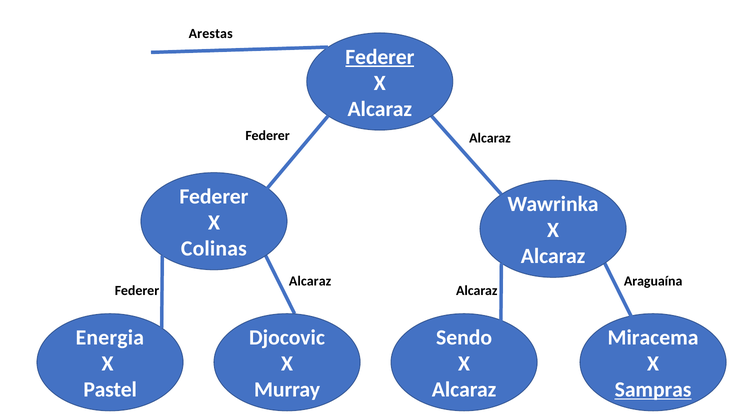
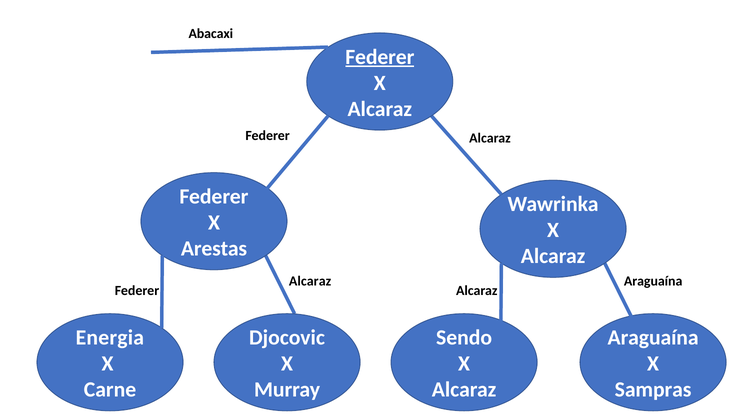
Arestas: Arestas -> Abacaxi
Colinas: Colinas -> Arestas
Miracema at (653, 338): Miracema -> Araguaína
Pastel: Pastel -> Carne
Sampras underline: present -> none
